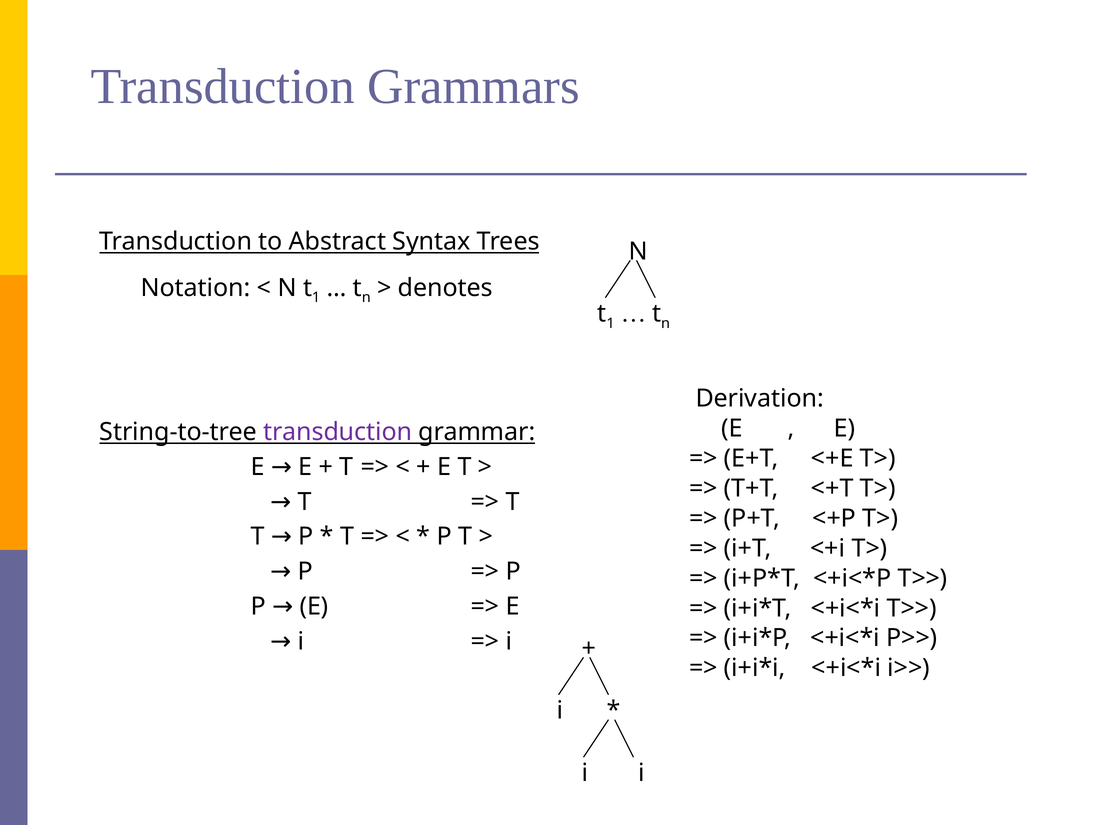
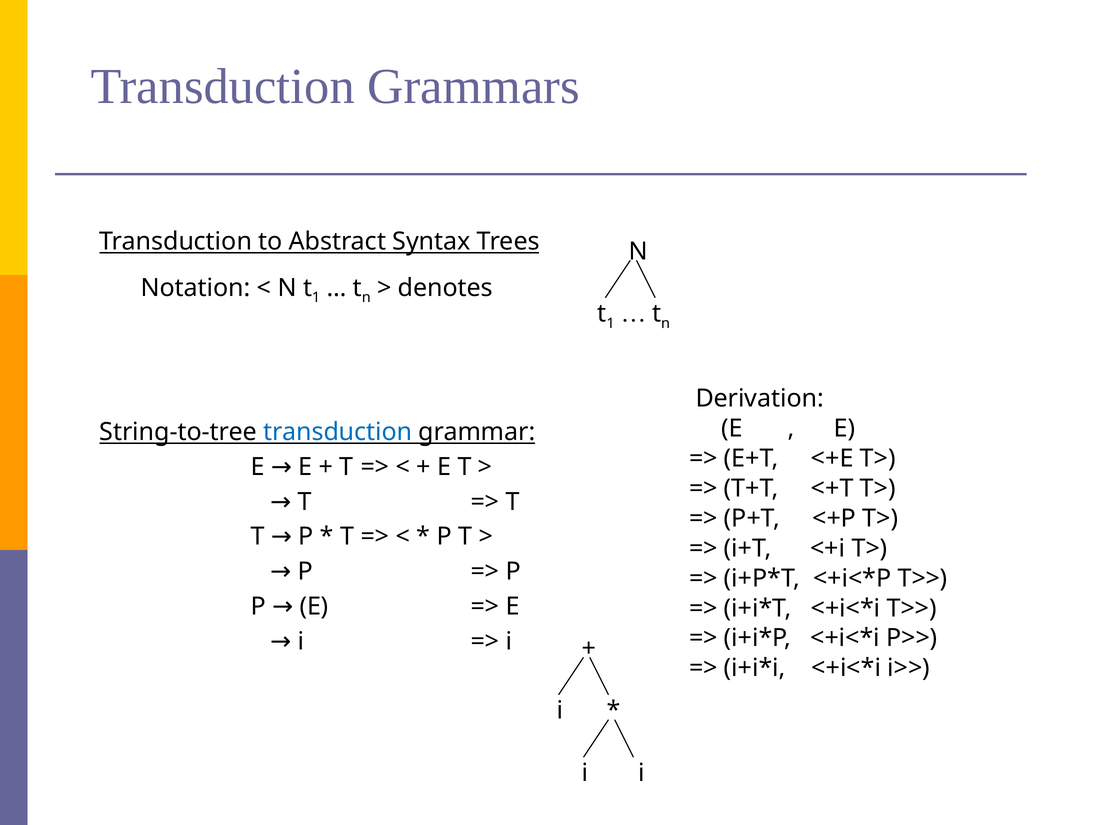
transduction at (338, 432) colour: purple -> blue
